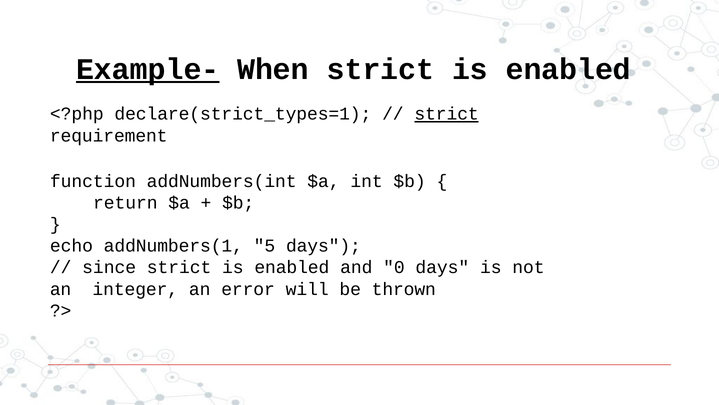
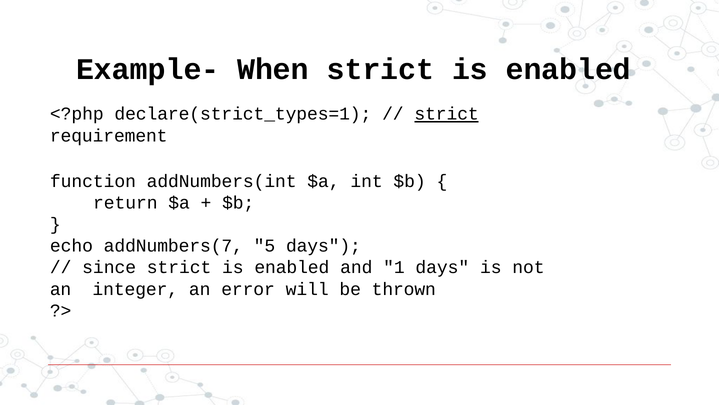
Example- underline: present -> none
addNumbers(1: addNumbers(1 -> addNumbers(7
0: 0 -> 1
